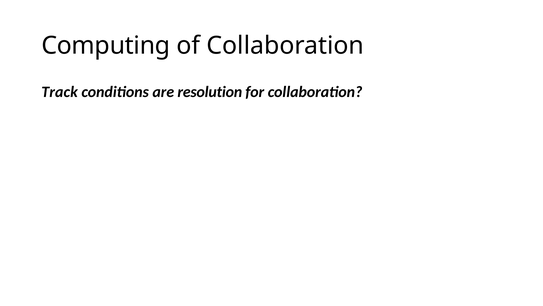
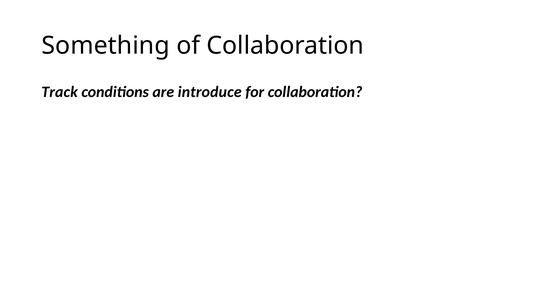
Computing: Computing -> Something
resolution: resolution -> introduce
